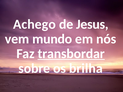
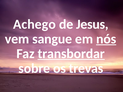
mundo: mundo -> sangue
nós underline: none -> present
brilha: brilha -> trevas
